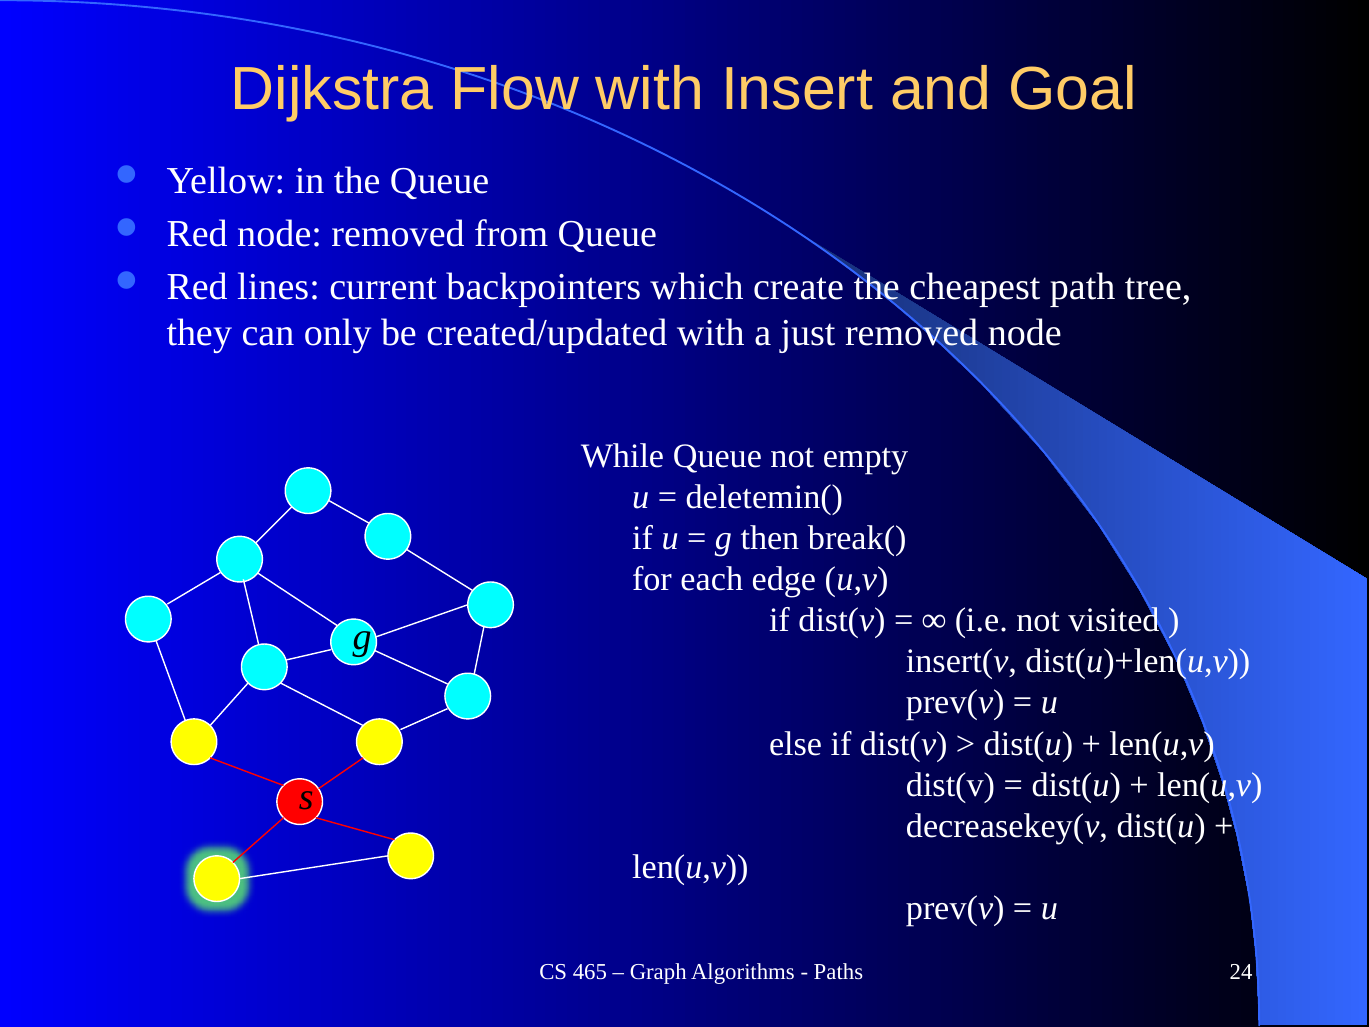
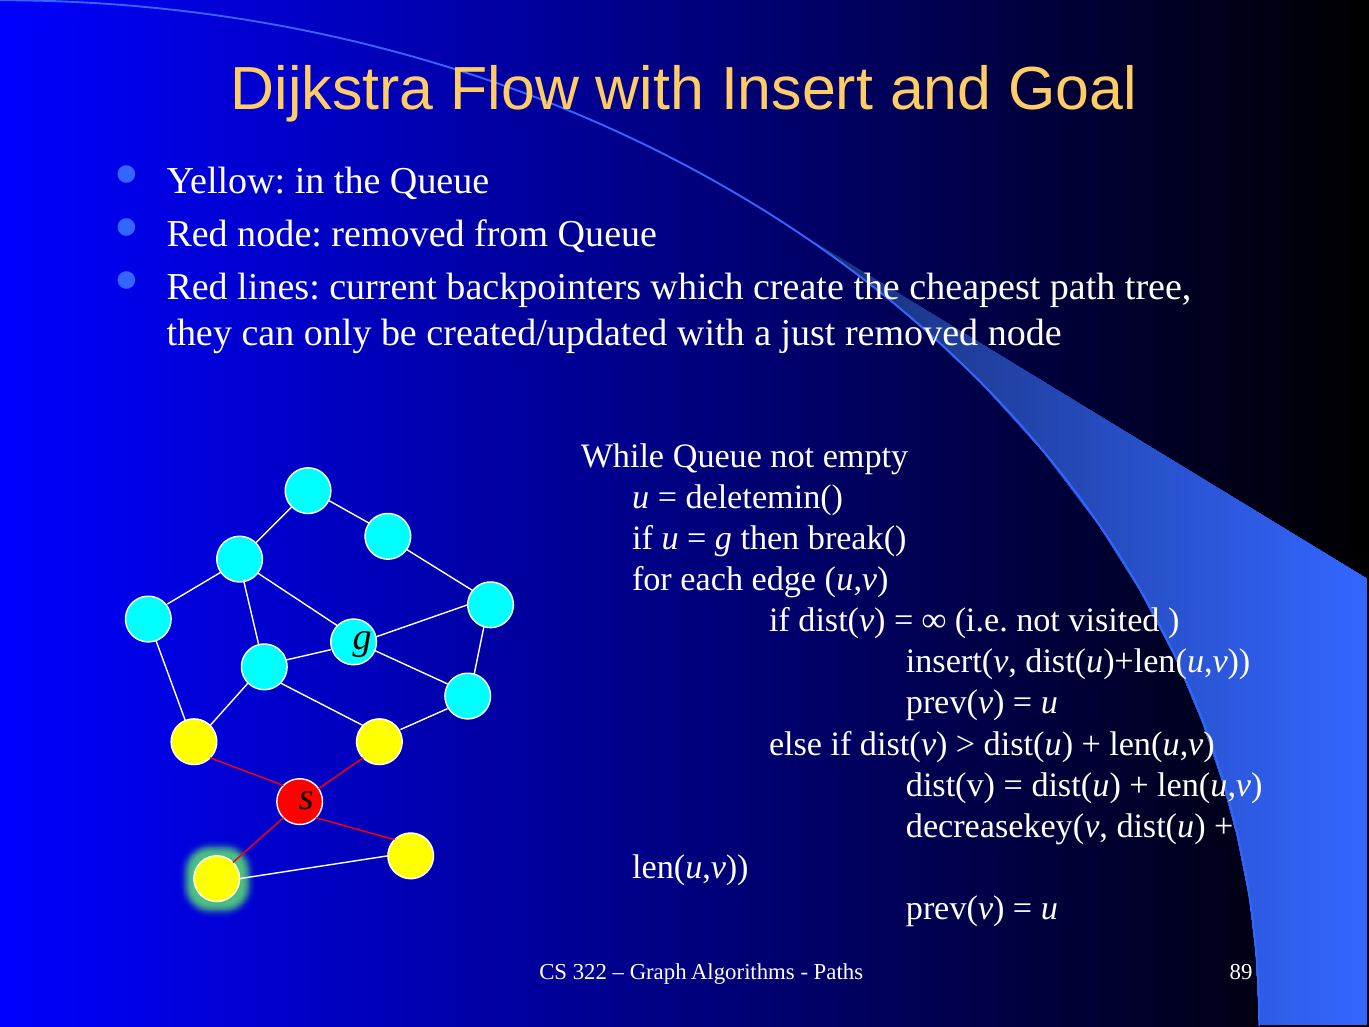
465: 465 -> 322
24: 24 -> 89
